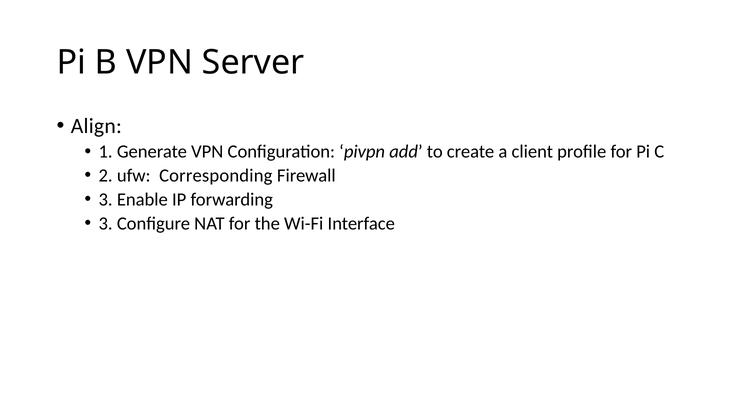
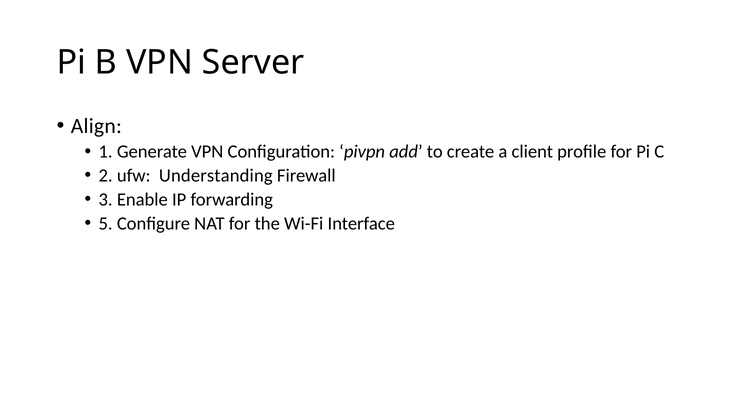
Corresponding: Corresponding -> Understanding
3 at (106, 223): 3 -> 5
